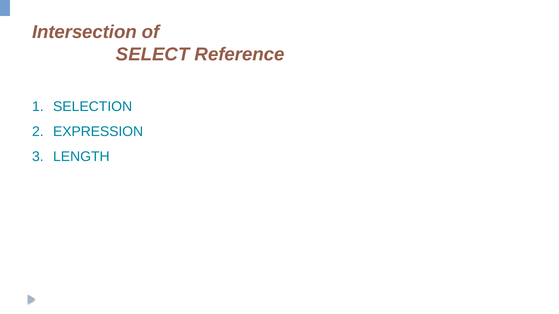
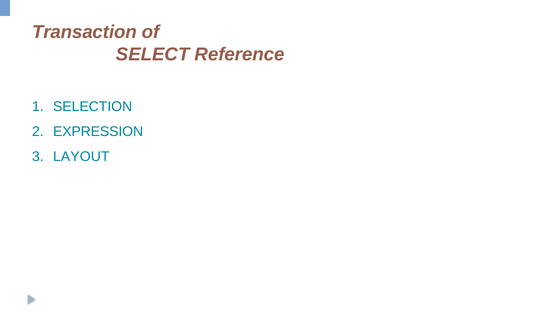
Intersection: Intersection -> Transaction
LENGTH: LENGTH -> LAYOUT
